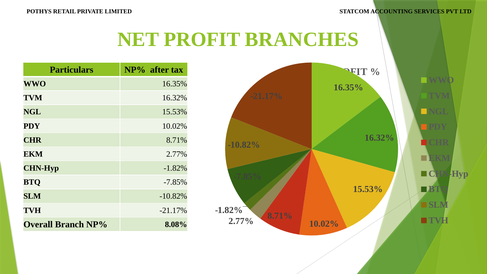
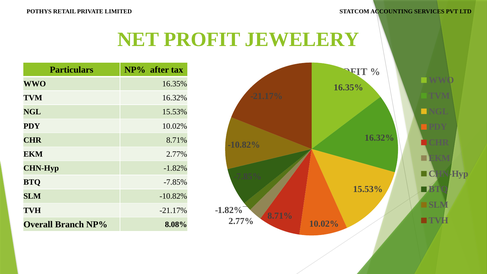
BRANCHES: BRANCHES -> JEWELERY
